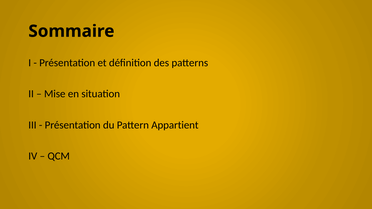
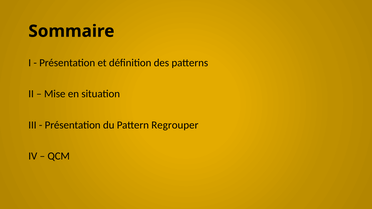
Appartient: Appartient -> Regrouper
